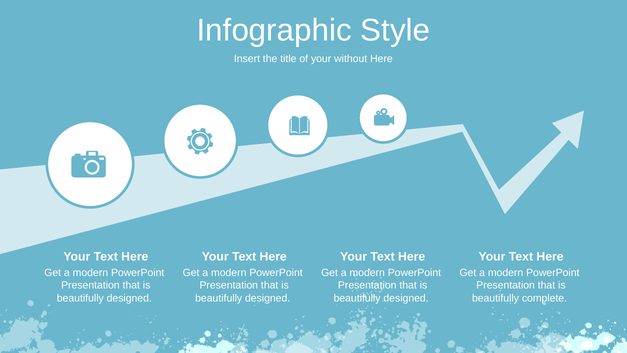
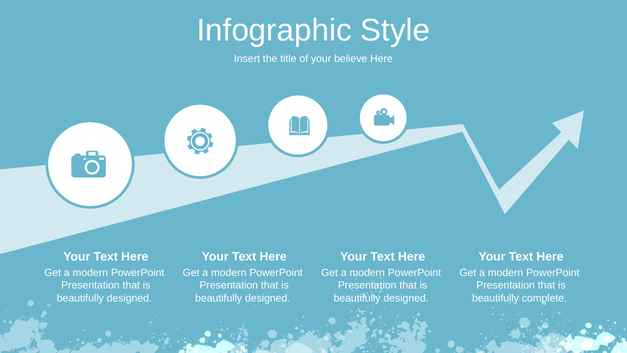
without: without -> believe
